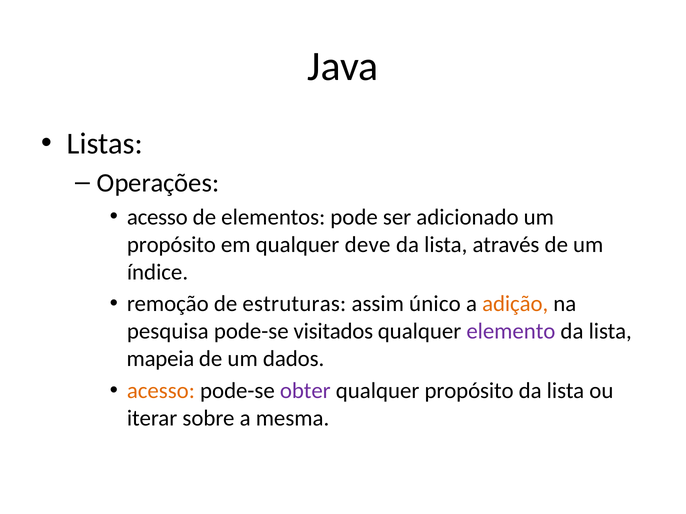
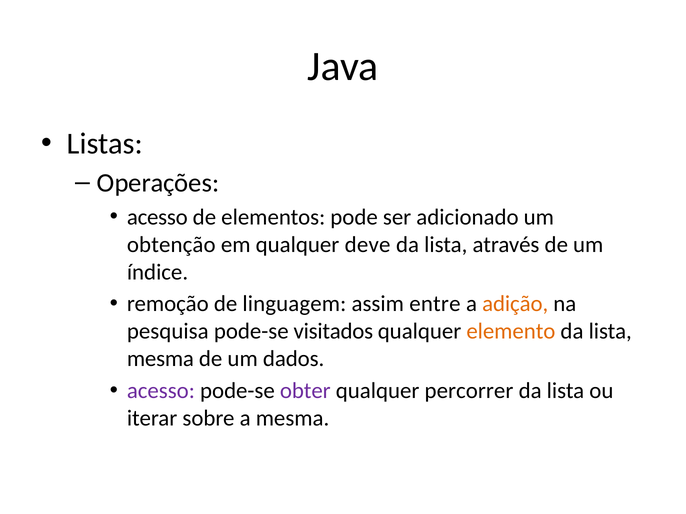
propósito at (171, 245): propósito -> obtenção
estruturas: estruturas -> linguagem
único: único -> entre
elemento colour: purple -> orange
mapeia at (160, 359): mapeia -> mesma
acesso at (161, 391) colour: orange -> purple
qualquer propósito: propósito -> percorrer
